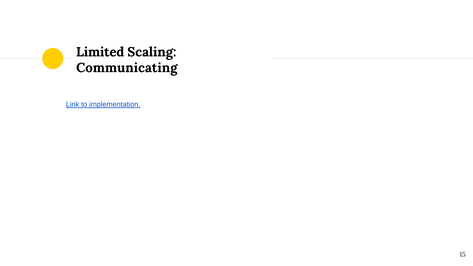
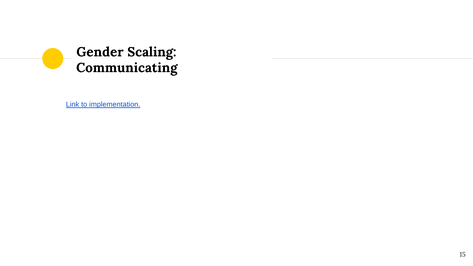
Limited: Limited -> Gender
